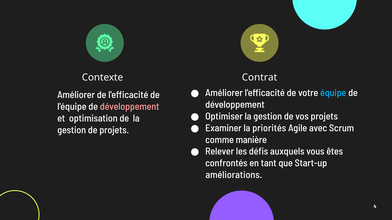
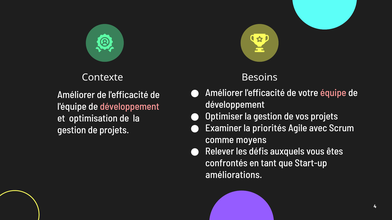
Contrat: Contrat -> Besoins
équipe colour: light blue -> pink
manière: manière -> moyens
